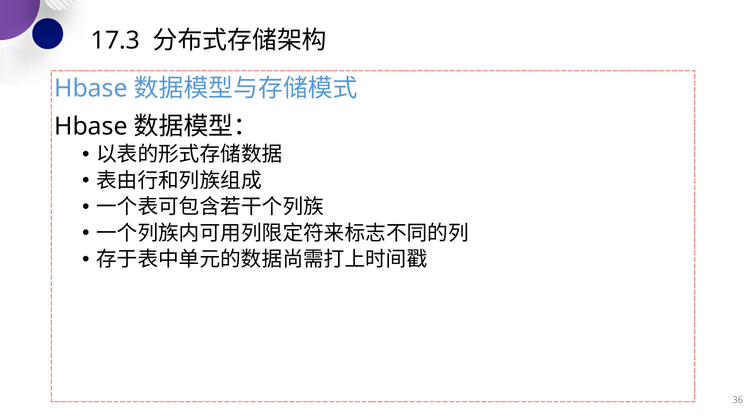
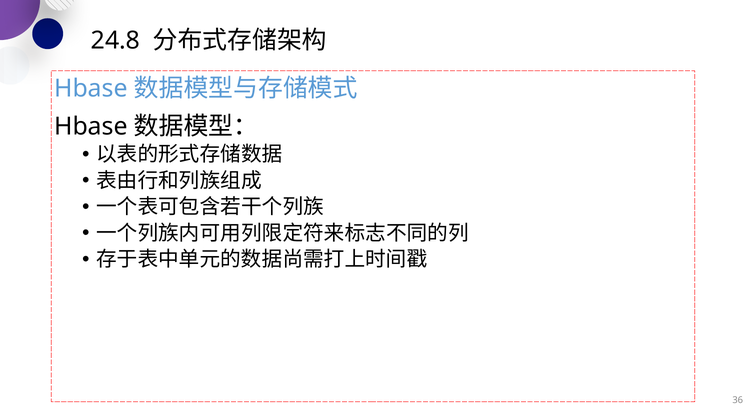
17.3: 17.3 -> 24.8
